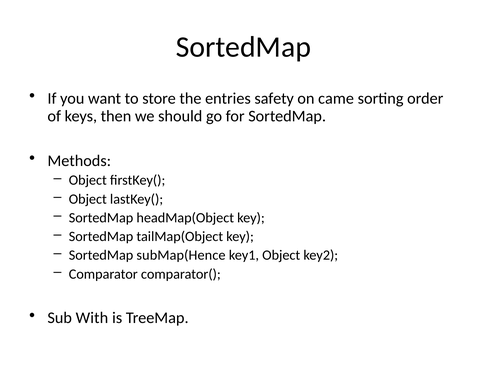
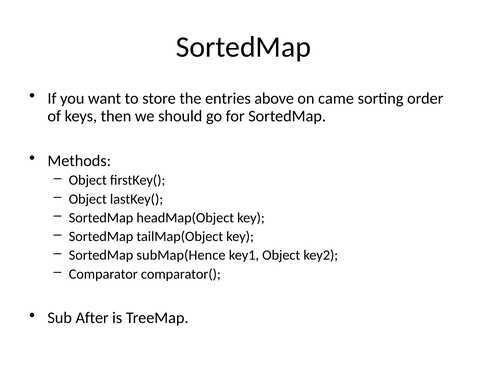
safety: safety -> above
With: With -> After
